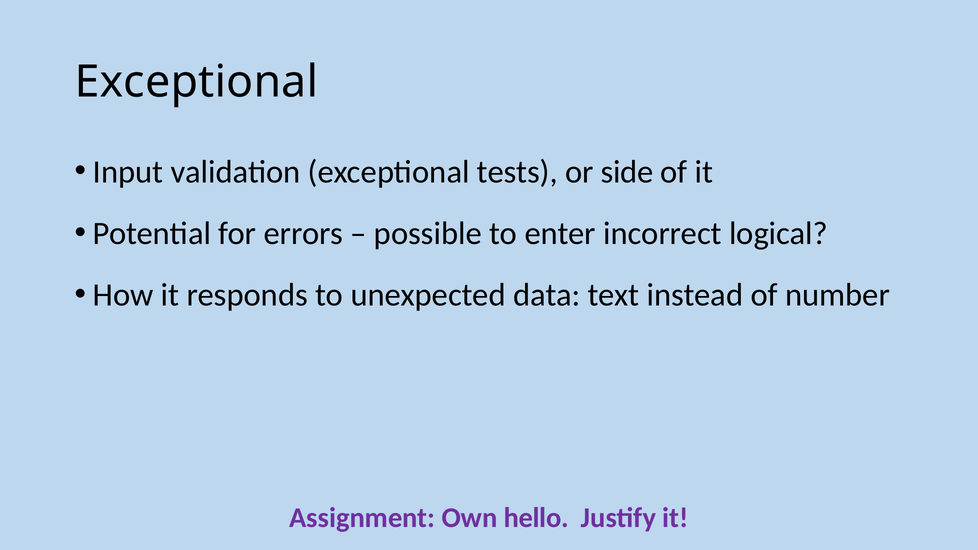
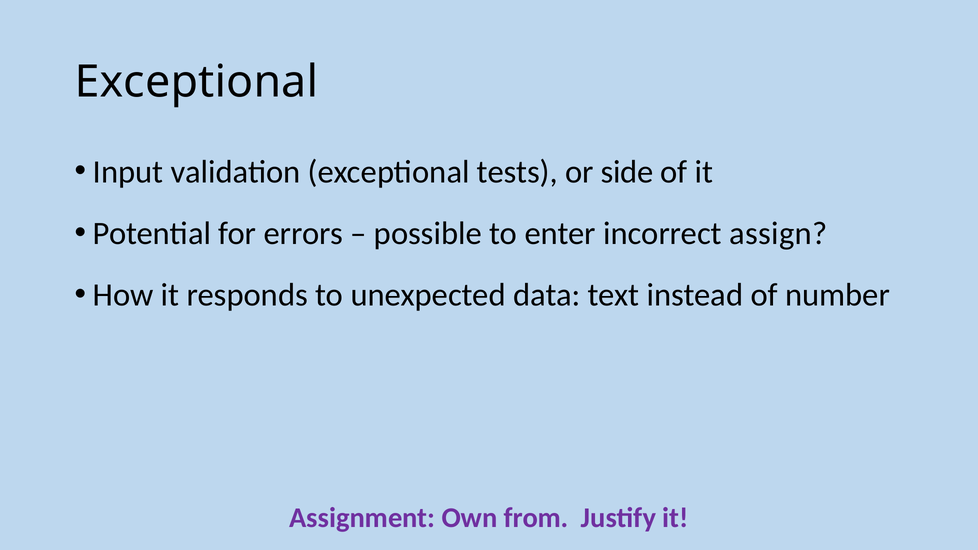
logical: logical -> assign
hello: hello -> from
